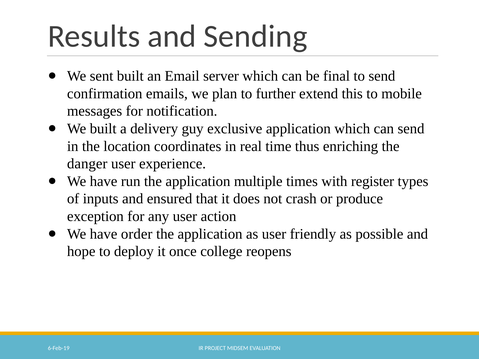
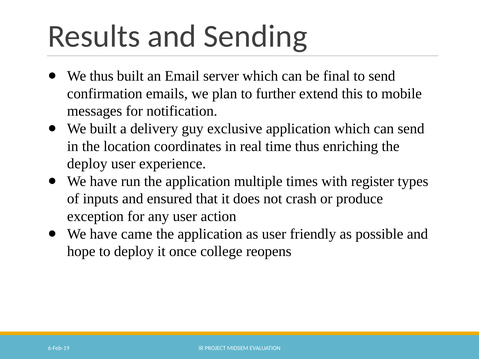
We sent: sent -> thus
danger at (87, 164): danger -> deploy
order: order -> came
